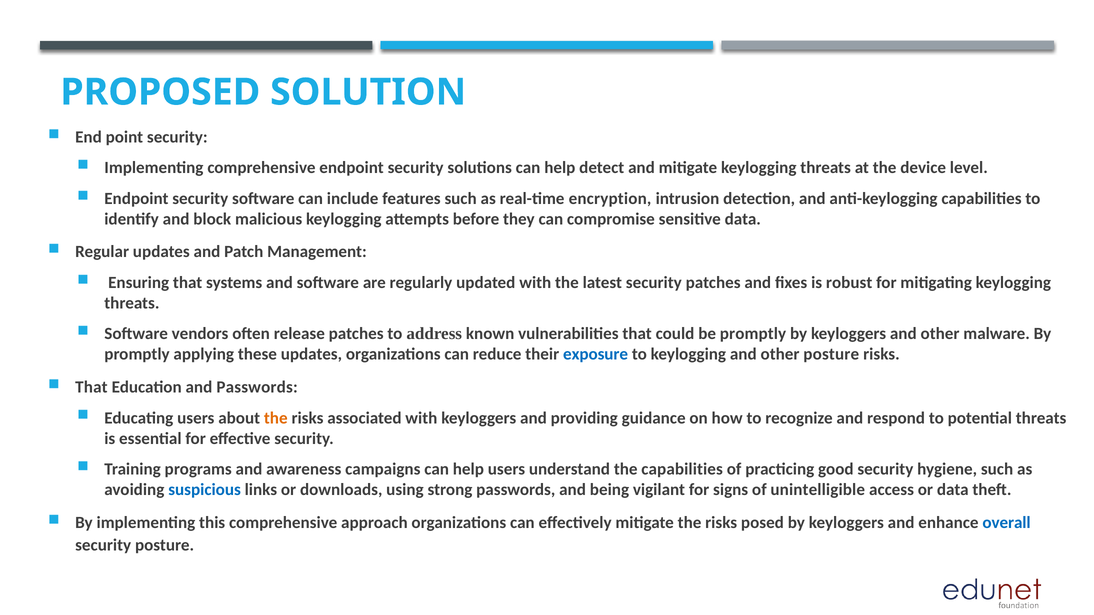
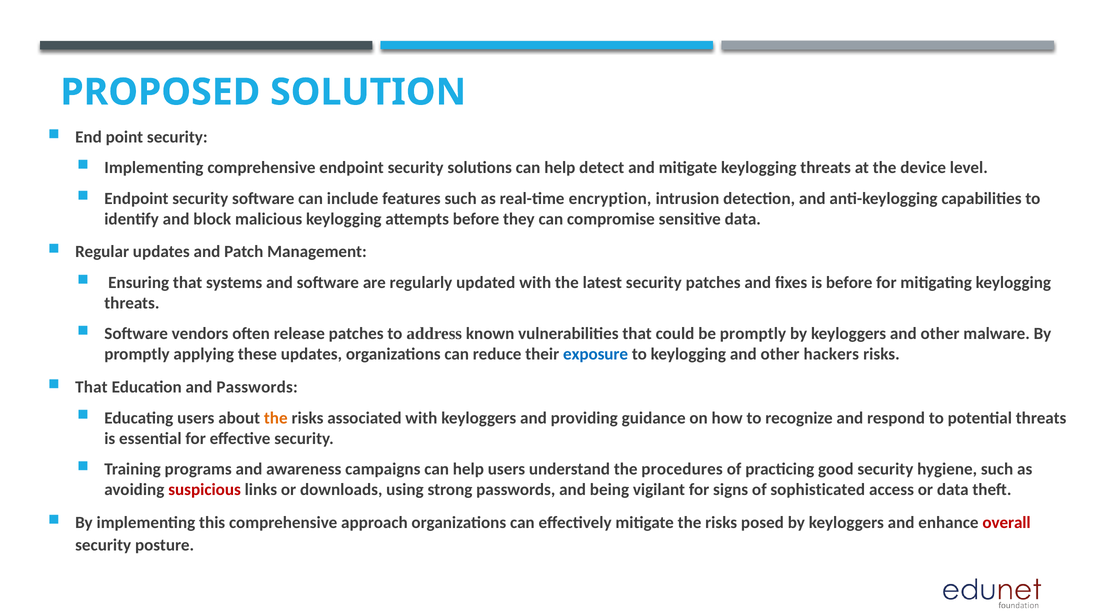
is robust: robust -> before
other posture: posture -> hackers
the capabilities: capabilities -> procedures
suspicious colour: blue -> red
unintelligible: unintelligible -> sophisticated
overall colour: blue -> red
